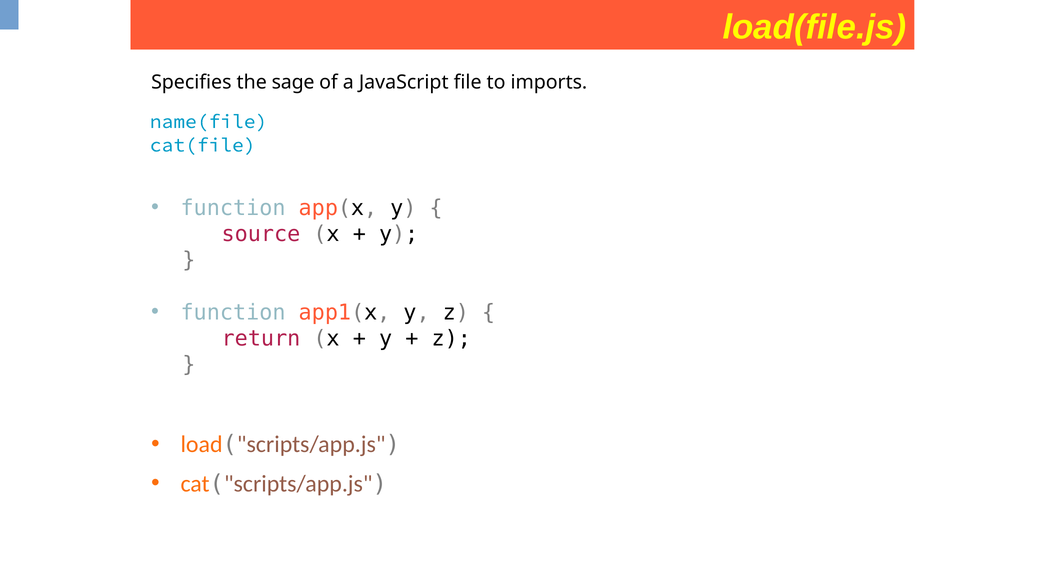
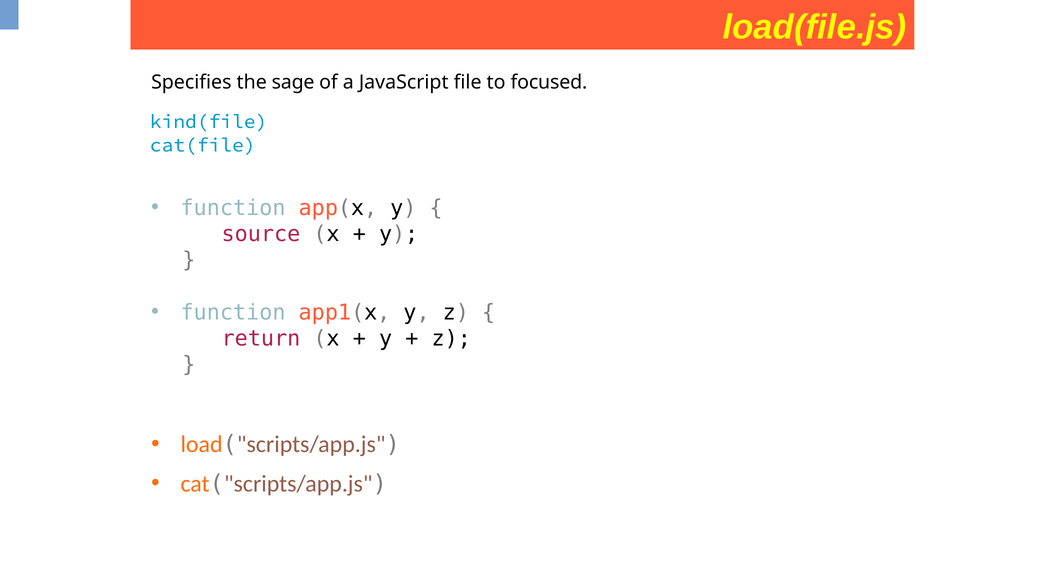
imports: imports -> focused
name(file: name(file -> kind(file
